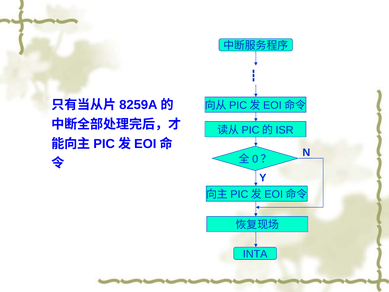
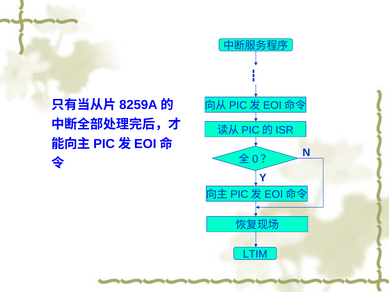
INTA: INTA -> LTIM
